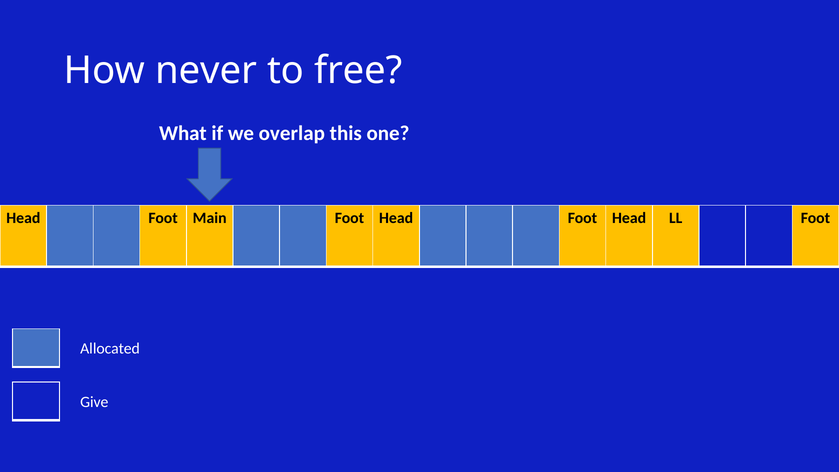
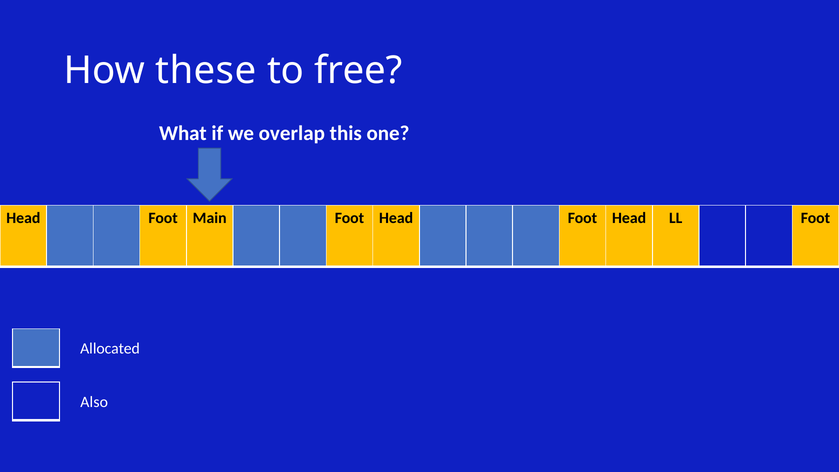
never: never -> these
Give: Give -> Also
